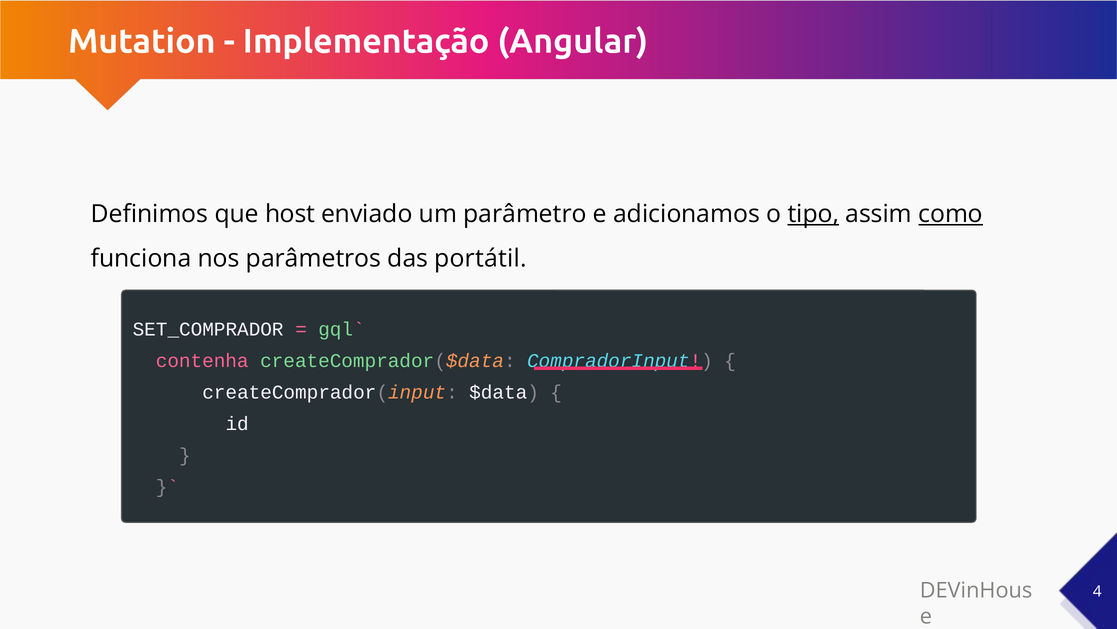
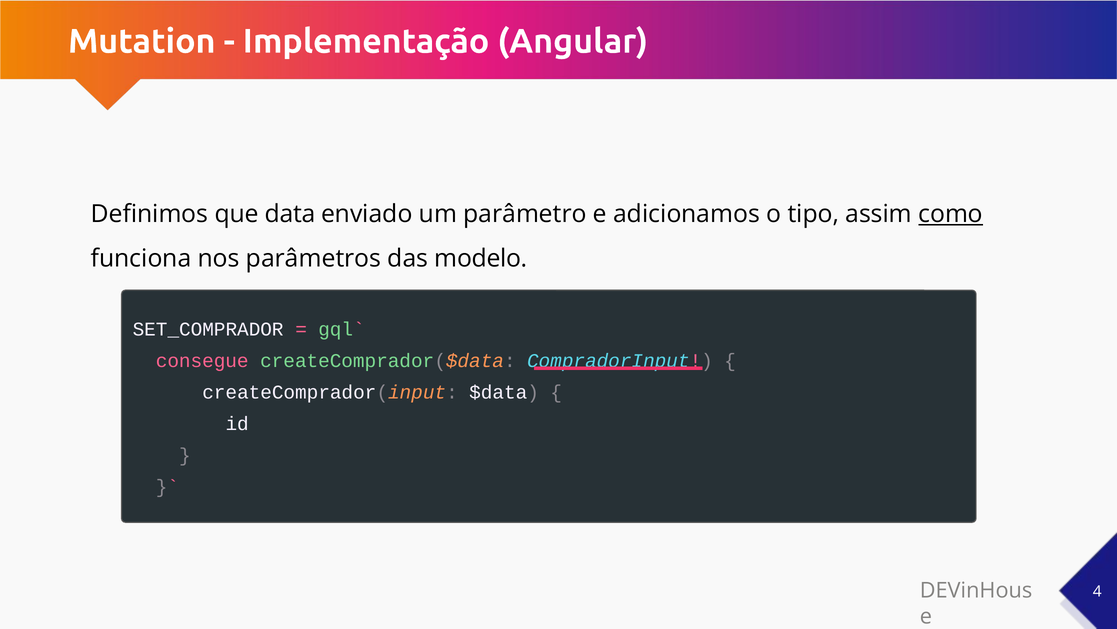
host: host -> data
tipo underline: present -> none
portátil: portátil -> modelo
contenha: contenha -> consegue
